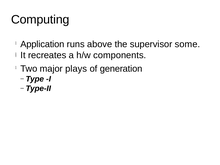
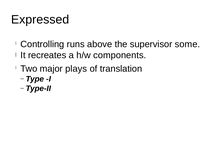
Computing: Computing -> Expressed
Application: Application -> Controlling
generation: generation -> translation
